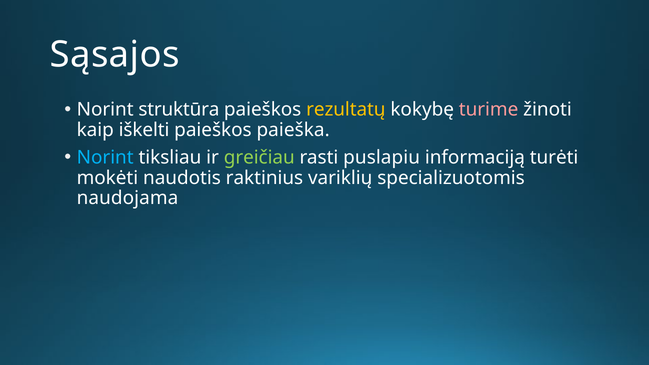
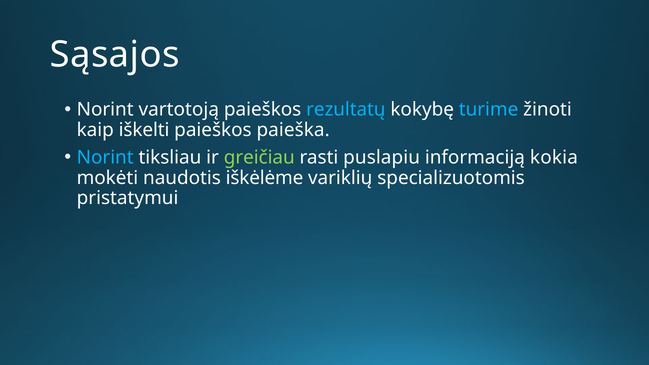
struktūra: struktūra -> vartotoją
rezultatų colour: yellow -> light blue
turime colour: pink -> light blue
turėti: turėti -> kokia
raktinius: raktinius -> iškėlėme
naudojama: naudojama -> pristatymui
